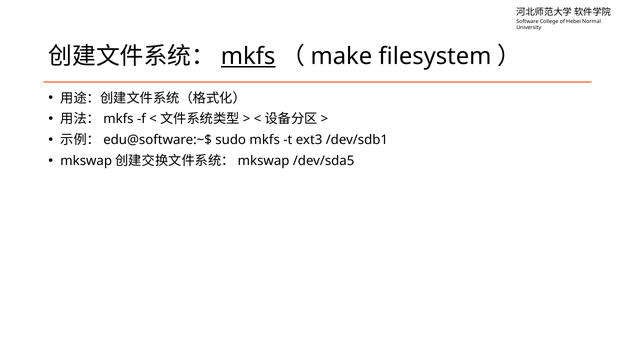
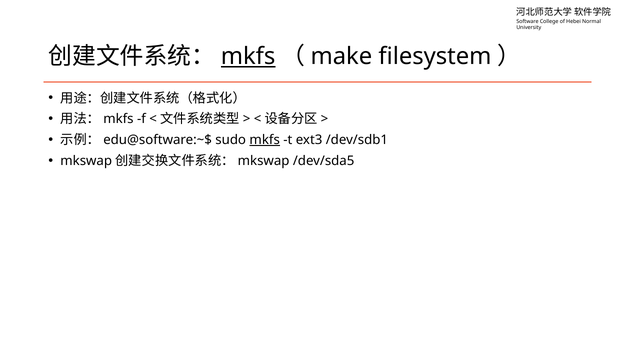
mkfs at (265, 140) underline: none -> present
